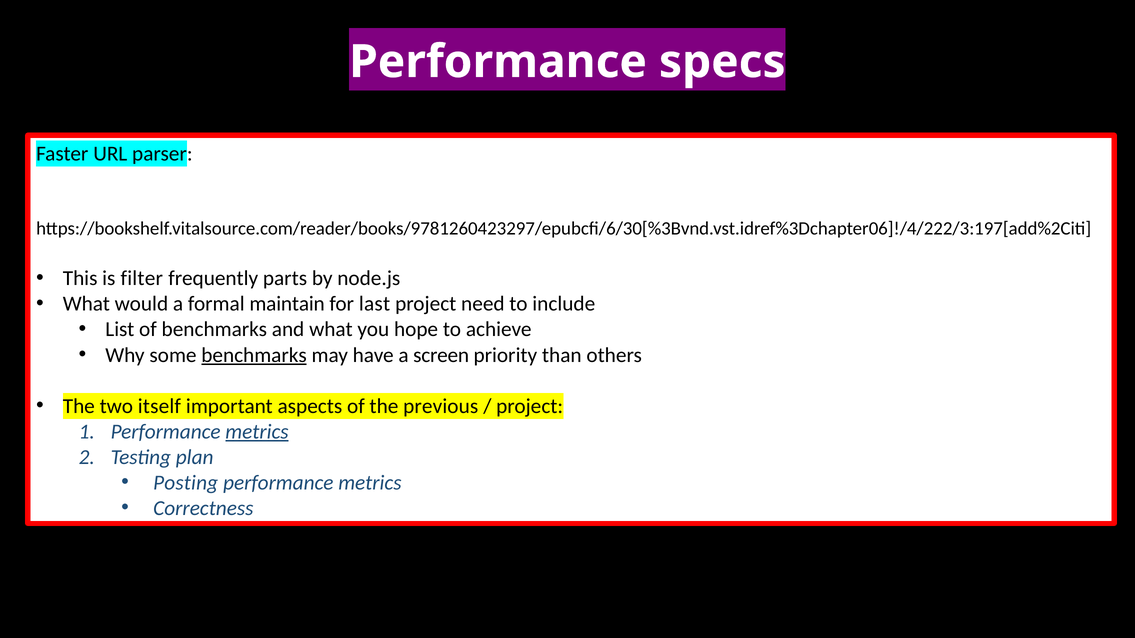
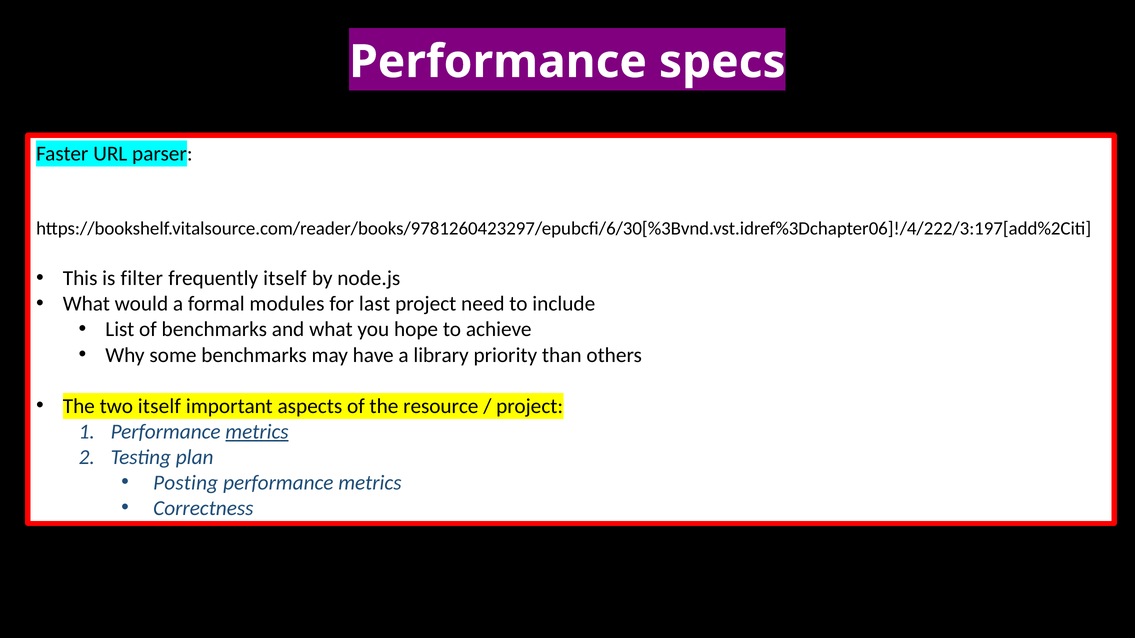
frequently parts: parts -> itself
maintain: maintain -> modules
benchmarks at (254, 355) underline: present -> none
screen: screen -> library
previous: previous -> resource
